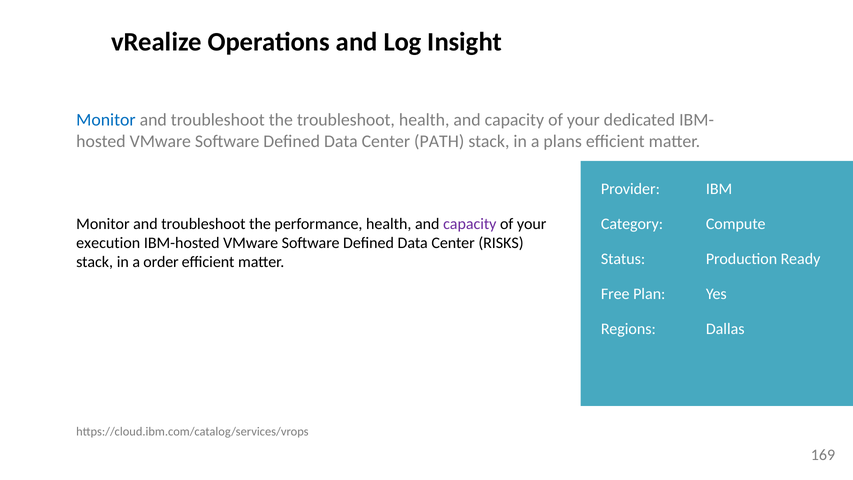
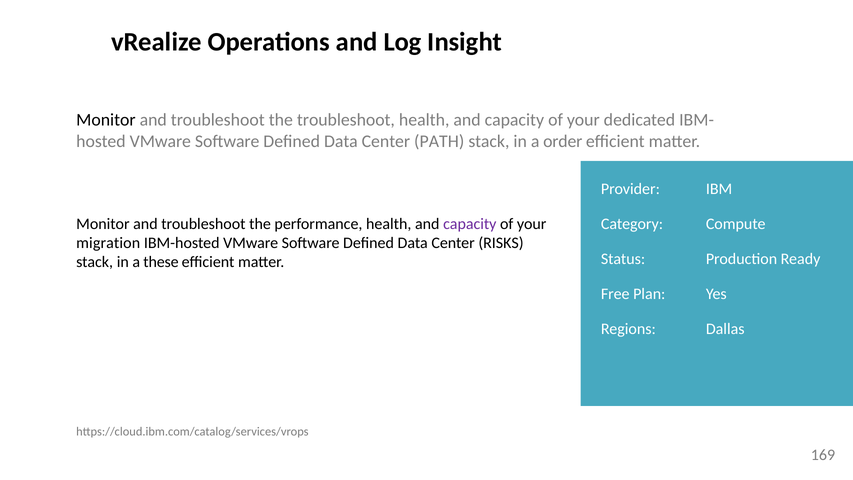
Monitor at (106, 120) colour: blue -> black
plans: plans -> order
execution: execution -> migration
order: order -> these
